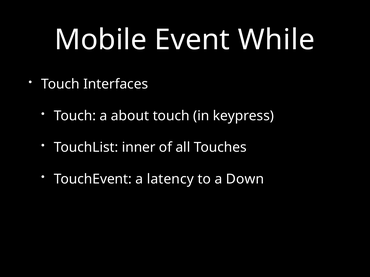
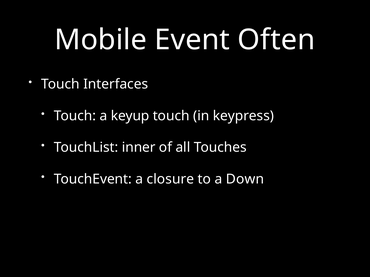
While: While -> Often
about: about -> keyup
latency: latency -> closure
